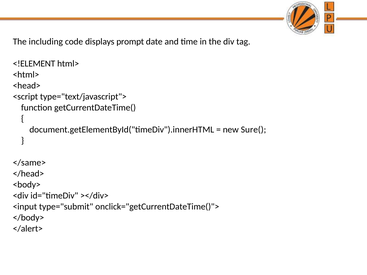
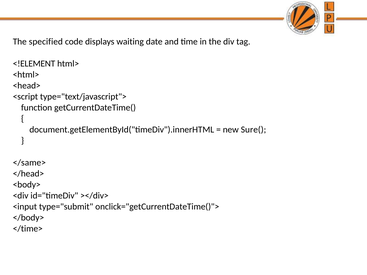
including: including -> specified
prompt: prompt -> waiting
</alert>: </alert> -> </time>
